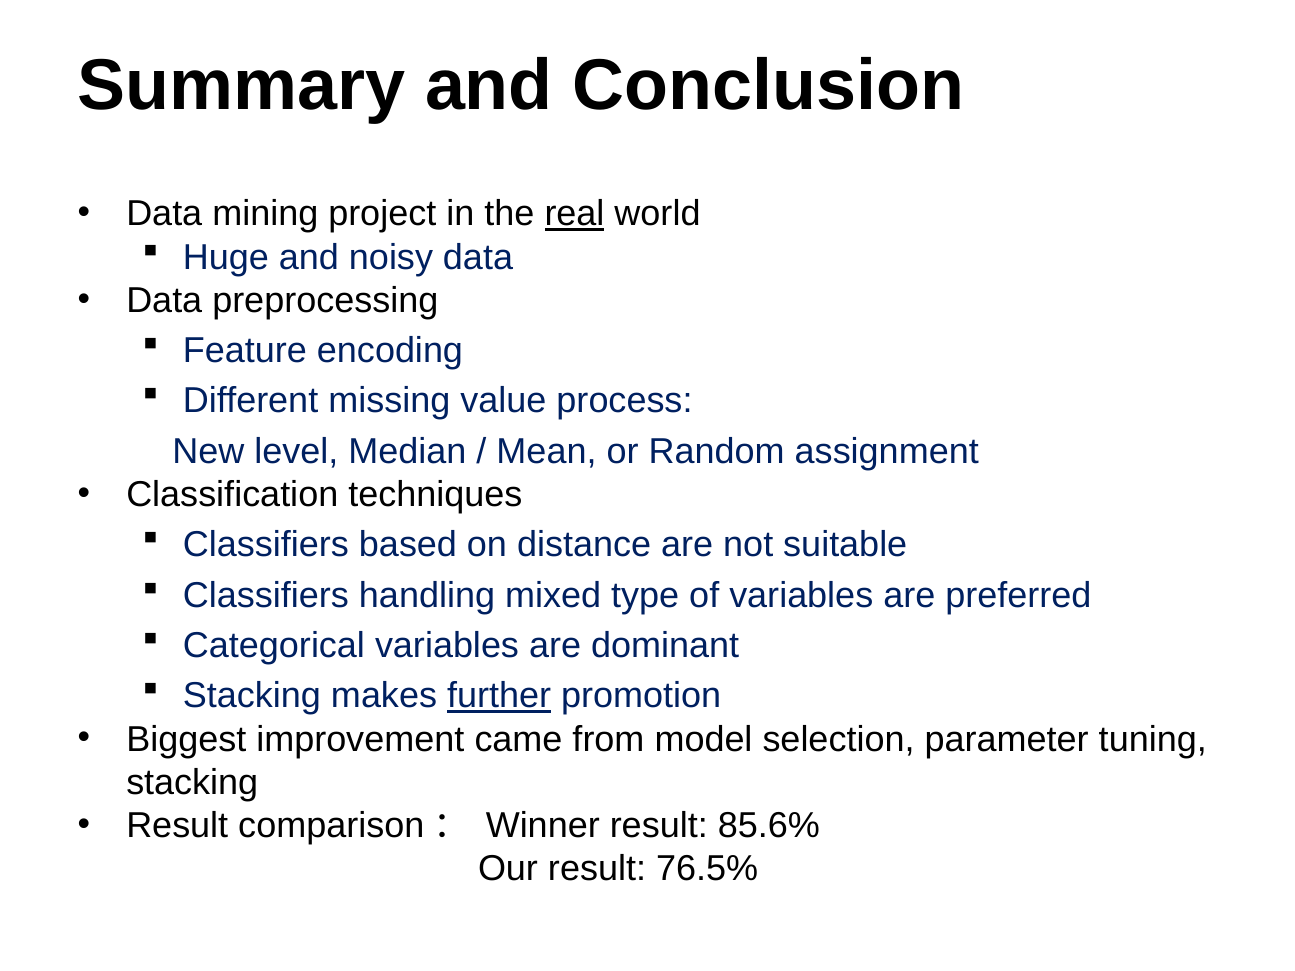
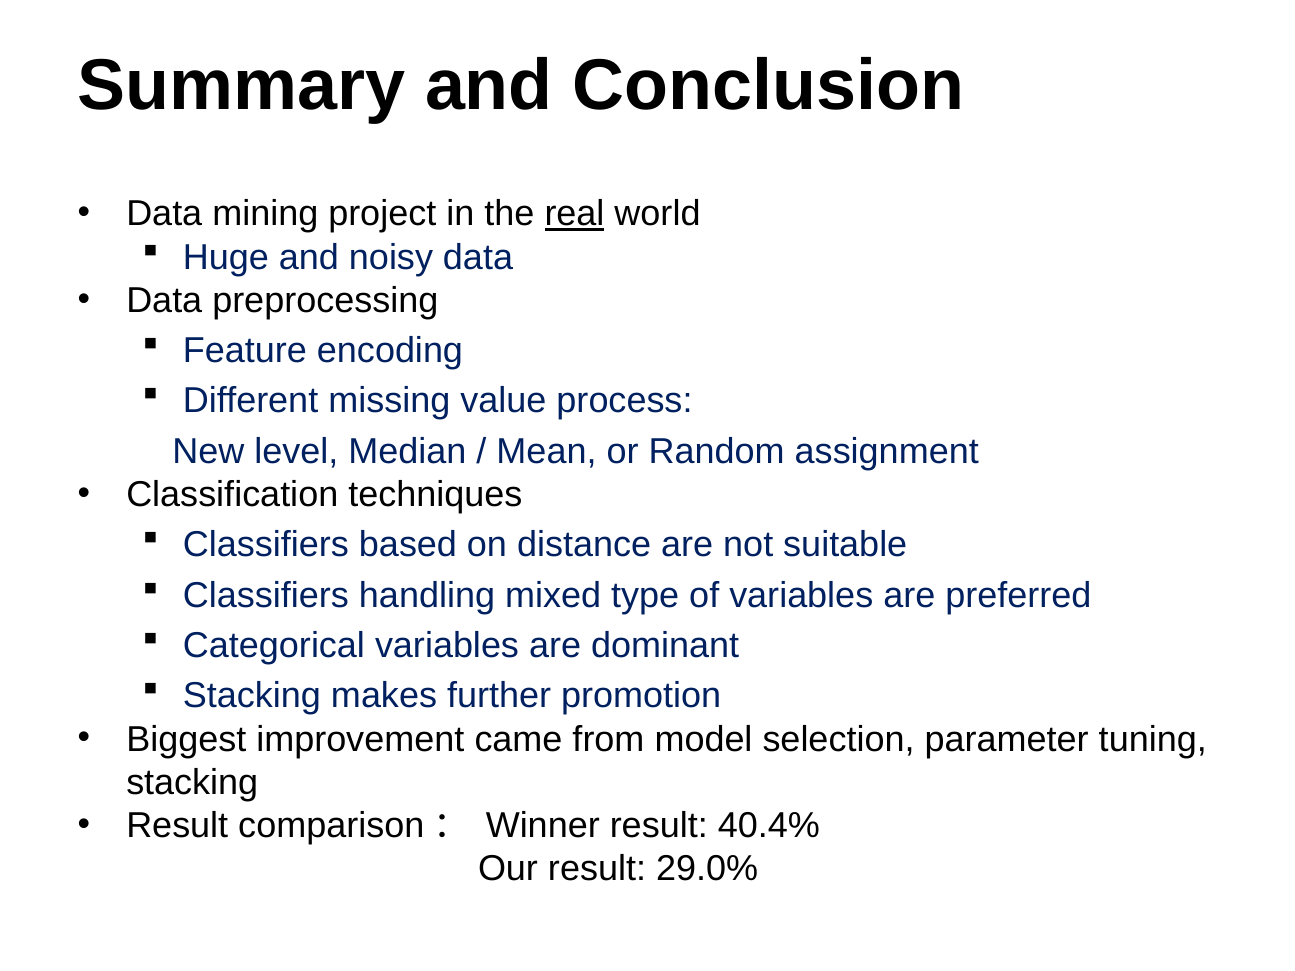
further underline: present -> none
85.6%: 85.6% -> 40.4%
76.5%: 76.5% -> 29.0%
